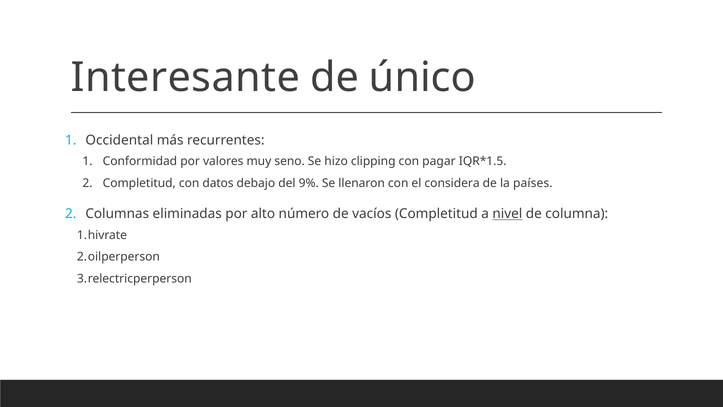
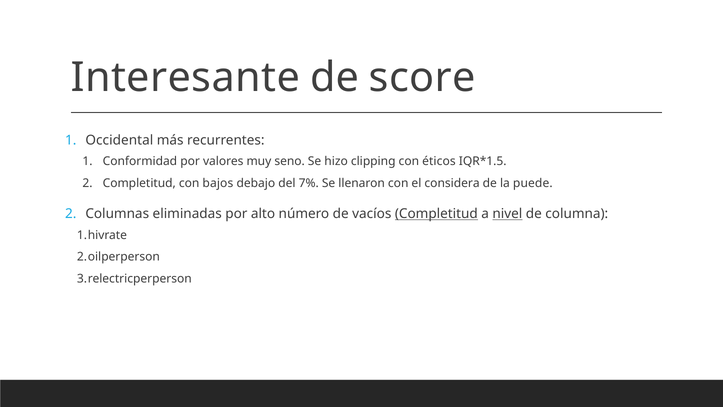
único: único -> score
pagar: pagar -> éticos
datos: datos -> bajos
9%: 9% -> 7%
países: países -> puede
Completitud at (436, 214) underline: none -> present
